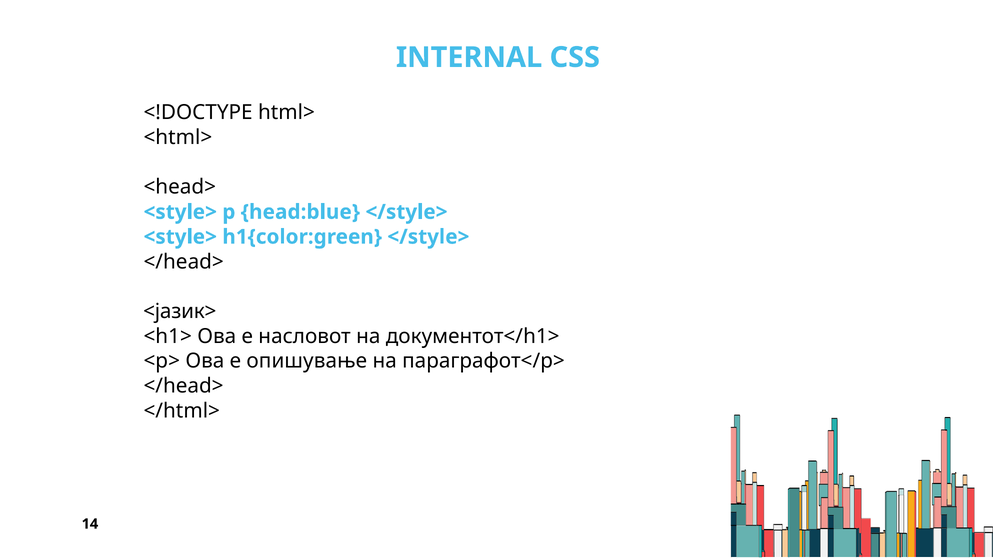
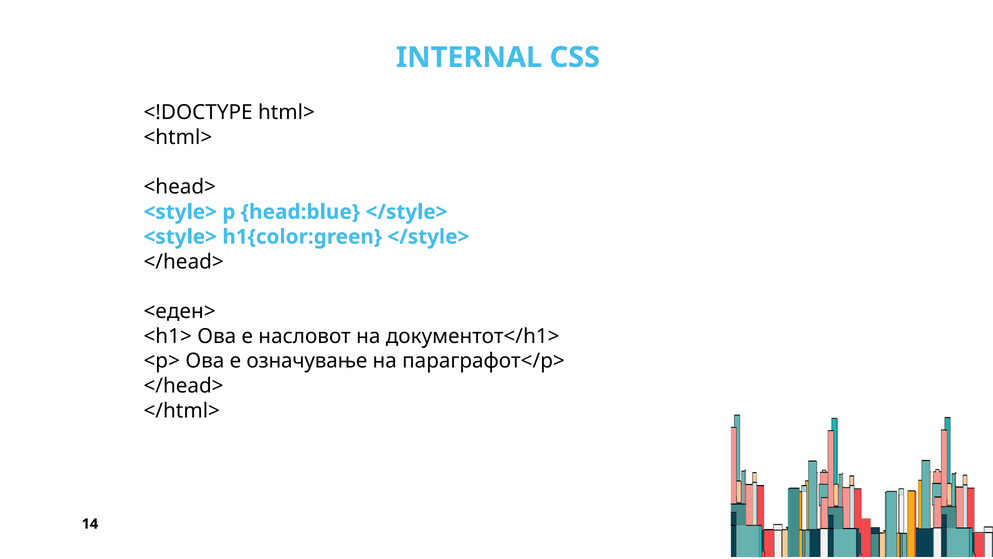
<јазик>: <јазик> -> <еден>
опишување: опишување -> означување
